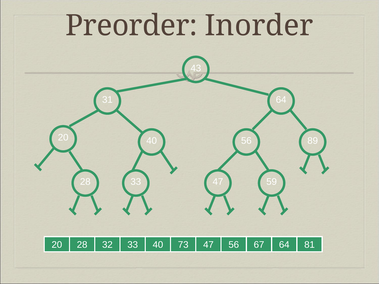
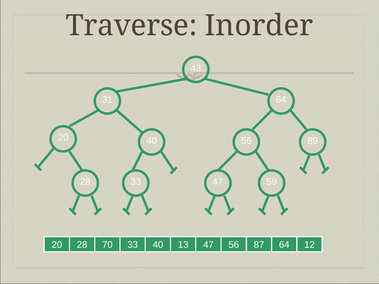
Preorder: Preorder -> Traverse
32: 32 -> 70
73: 73 -> 13
67: 67 -> 87
81: 81 -> 12
